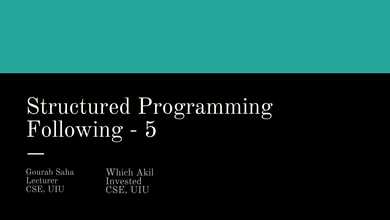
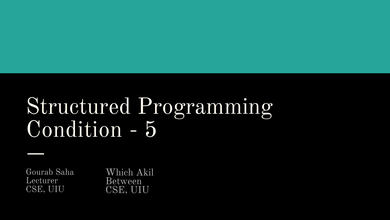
Following: Following -> Condition
Invested: Invested -> Between
